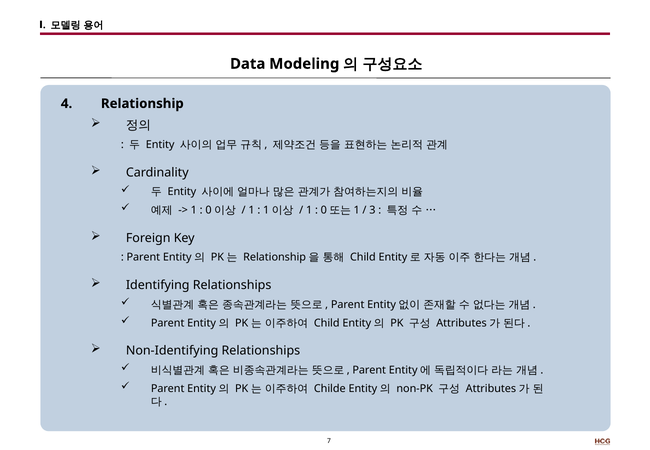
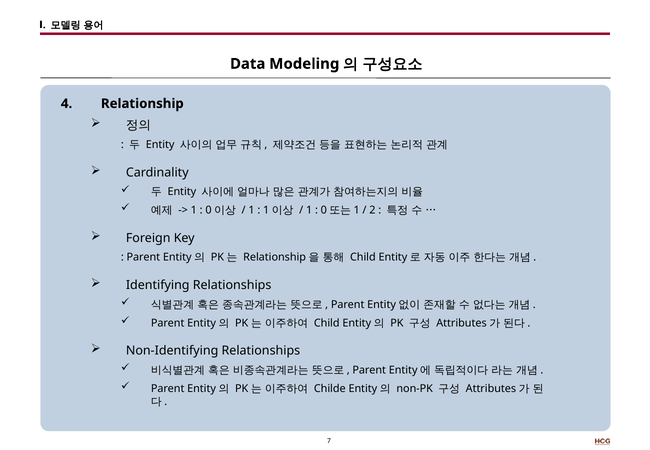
3: 3 -> 2
